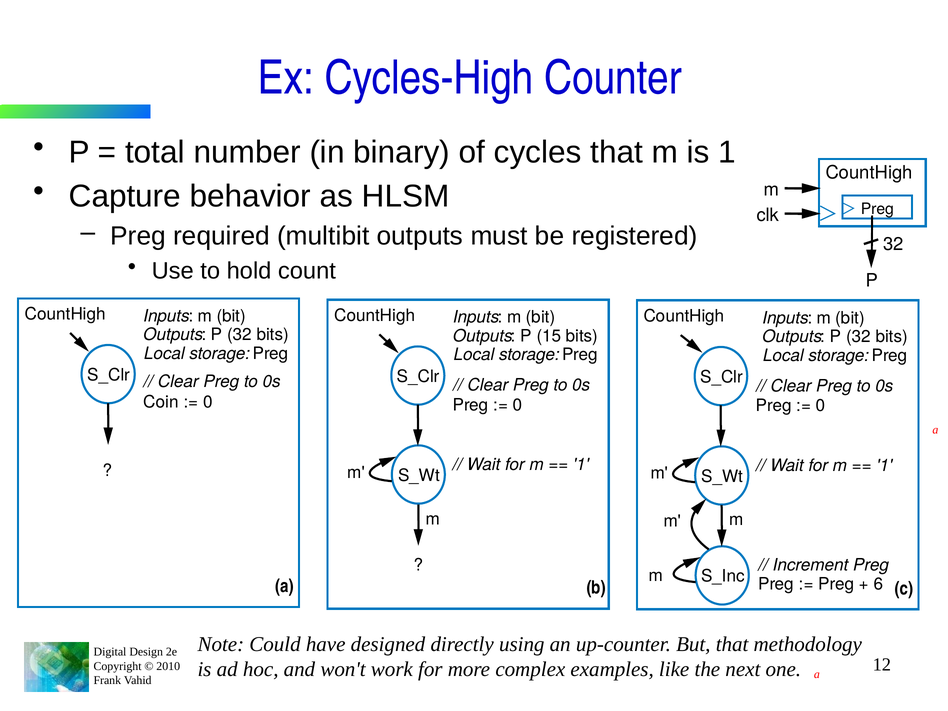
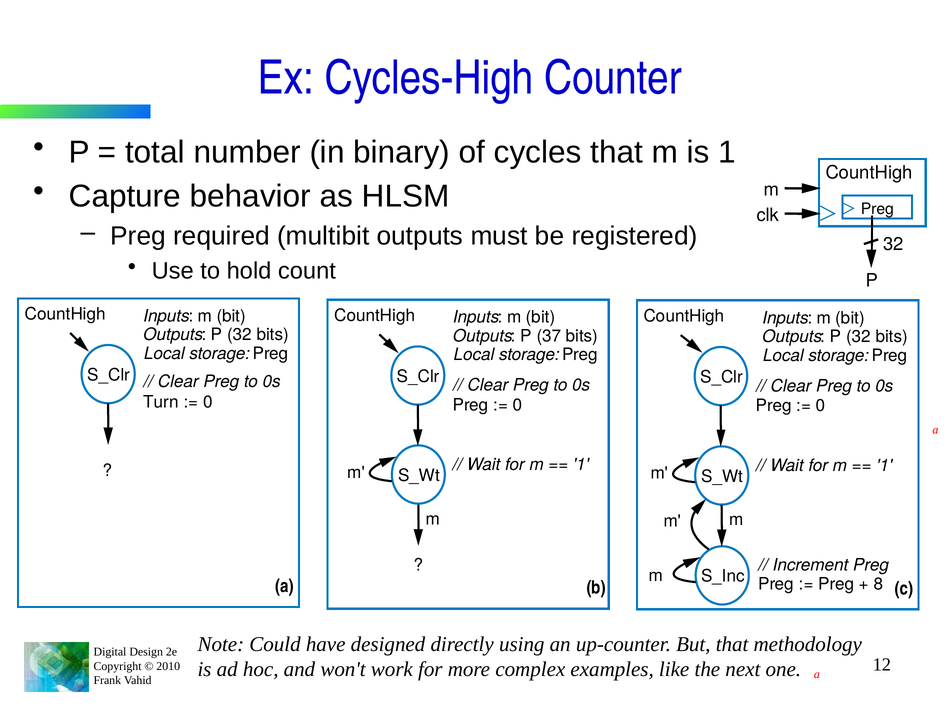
15: 15 -> 37
Coin: Coin -> Turn
6: 6 -> 8
